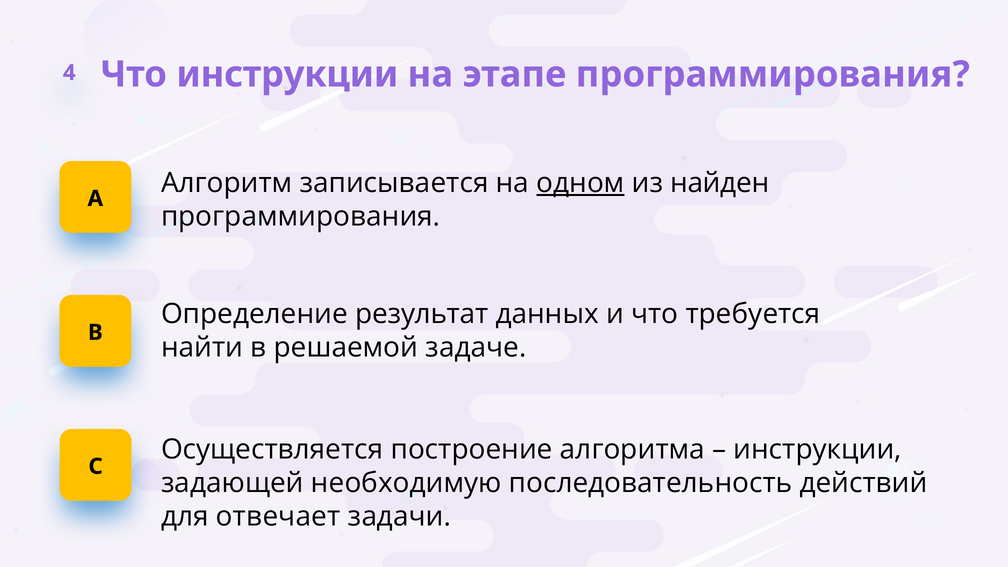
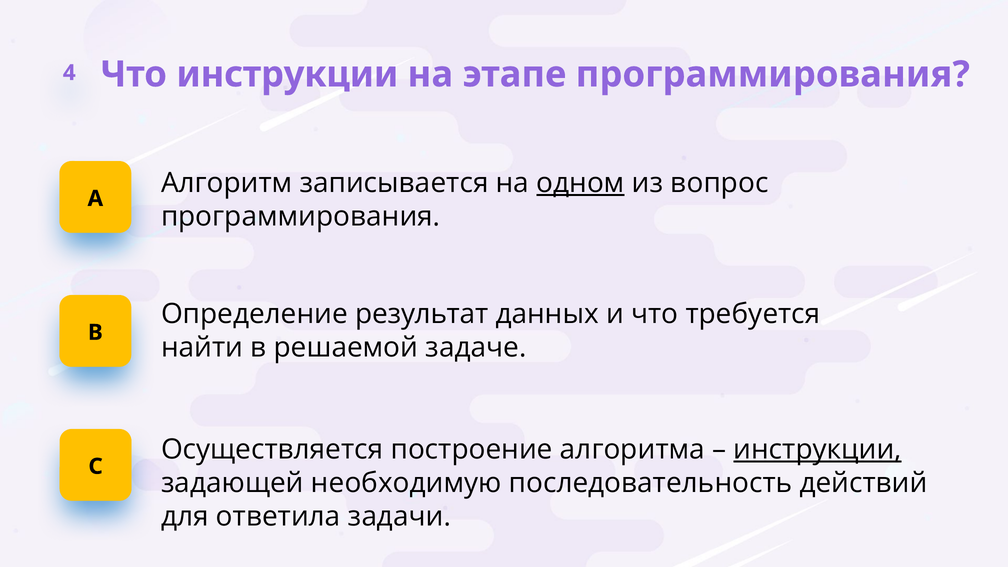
найден: найден -> вопрос
инструкции at (817, 449) underline: none -> present
отвечает: отвечает -> ответила
